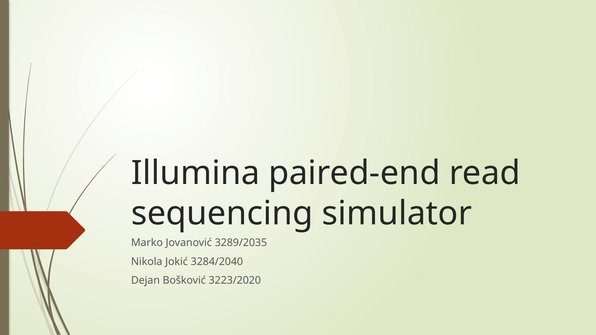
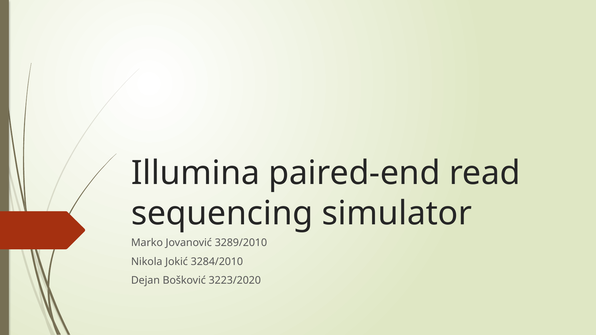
3289/2035: 3289/2035 -> 3289/2010
3284/2040: 3284/2040 -> 3284/2010
